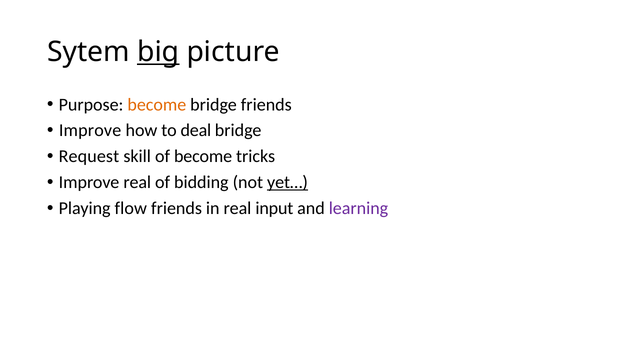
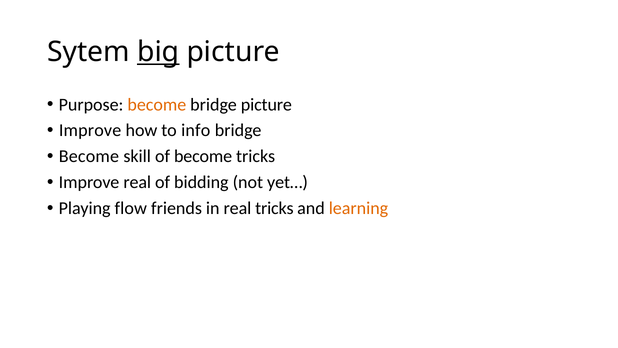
bridge friends: friends -> picture
deal: deal -> info
Request at (89, 156): Request -> Become
yet… underline: present -> none
real input: input -> tricks
learning colour: purple -> orange
